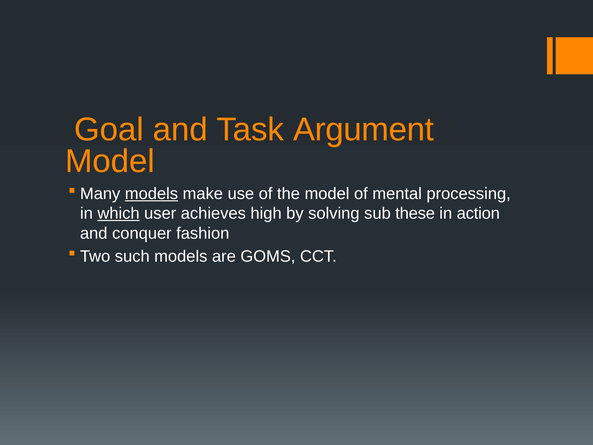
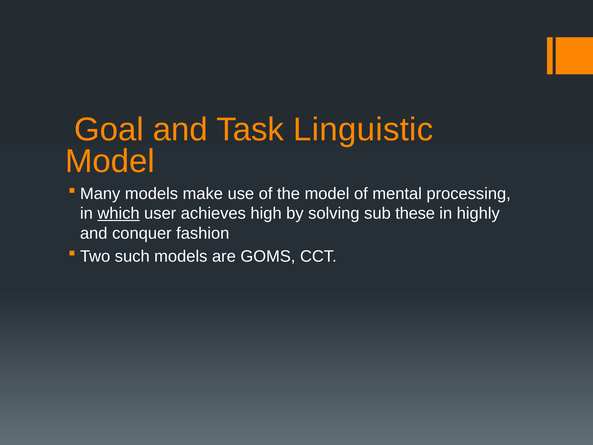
Argument: Argument -> Linguistic
models at (151, 194) underline: present -> none
action: action -> highly
